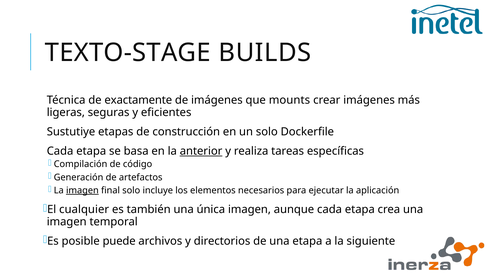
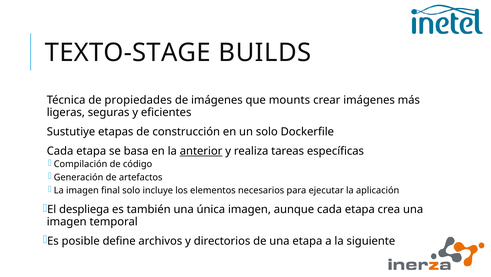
exactamente: exactamente -> propiedades
imagen at (82, 190) underline: present -> none
cualquier: cualquier -> despliega
puede: puede -> define
